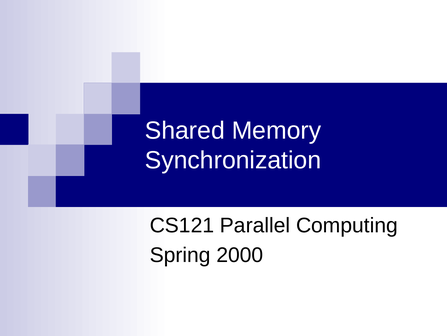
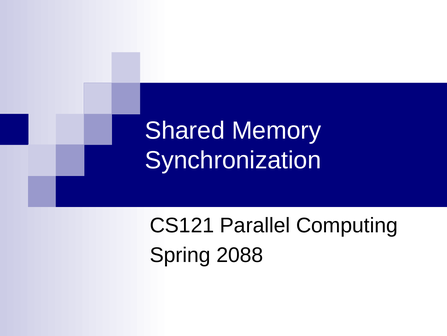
2000: 2000 -> 2088
